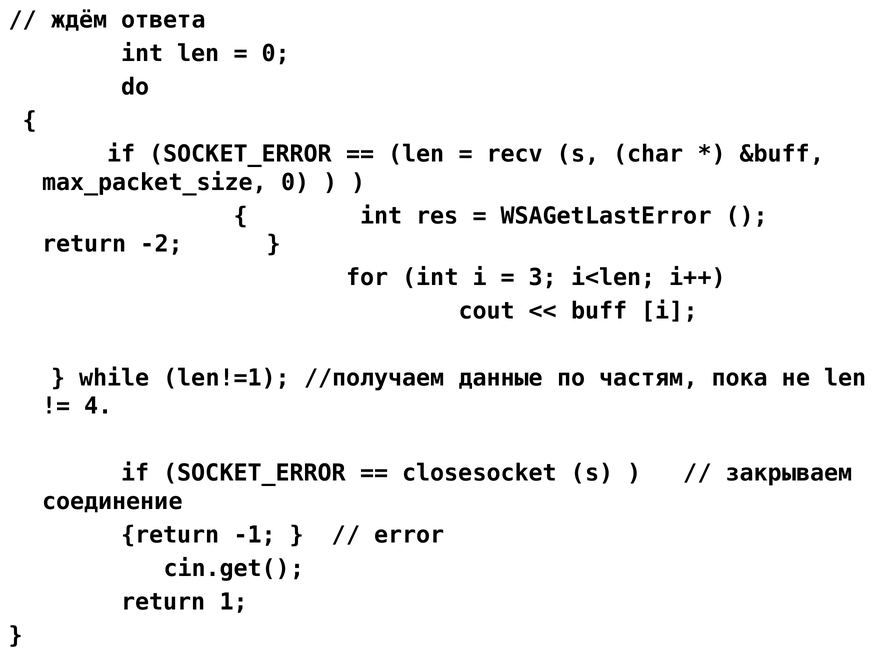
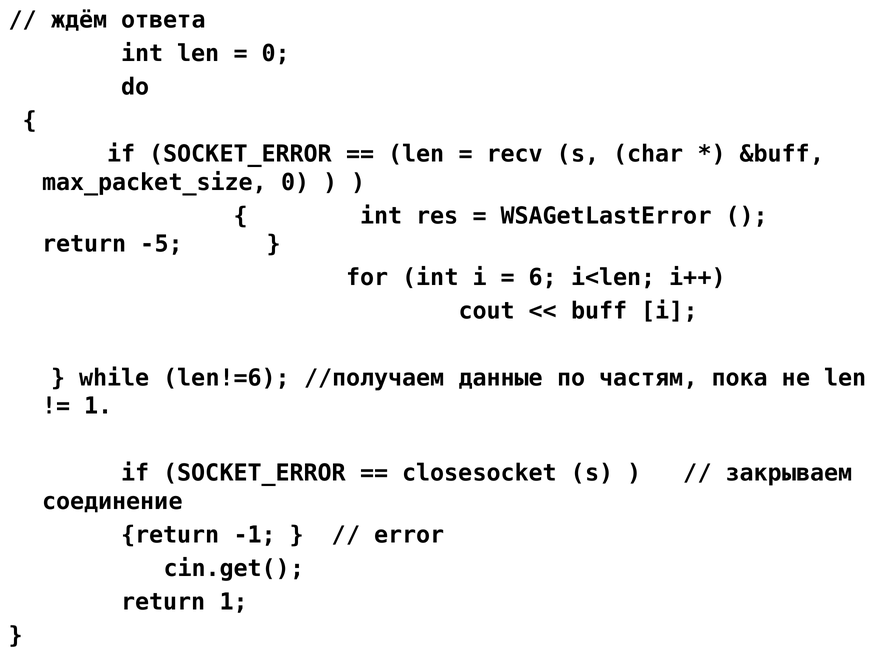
-2: -2 -> -5
3: 3 -> 6
len!=1: len!=1 -> len!=6
4 at (98, 406): 4 -> 1
